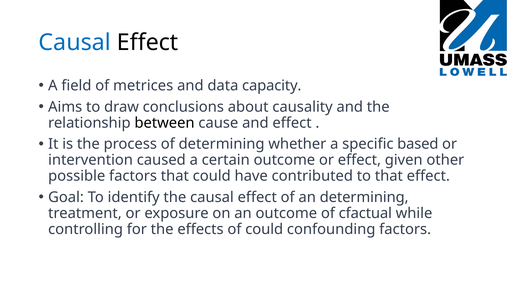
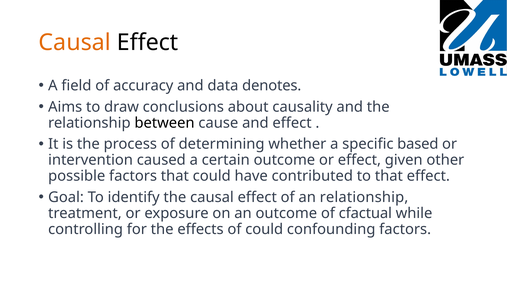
Causal at (75, 43) colour: blue -> orange
metrices: metrices -> accuracy
capacity: capacity -> denotes
an determining: determining -> relationship
